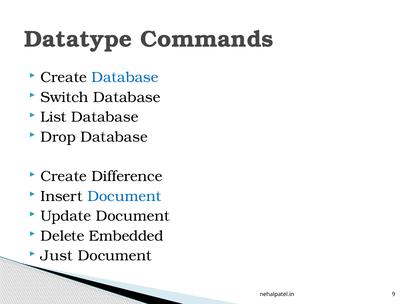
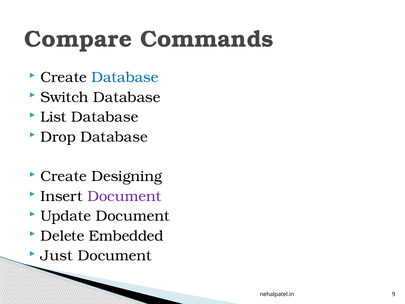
Datatype: Datatype -> Compare
Difference: Difference -> Designing
Document at (124, 196) colour: blue -> purple
